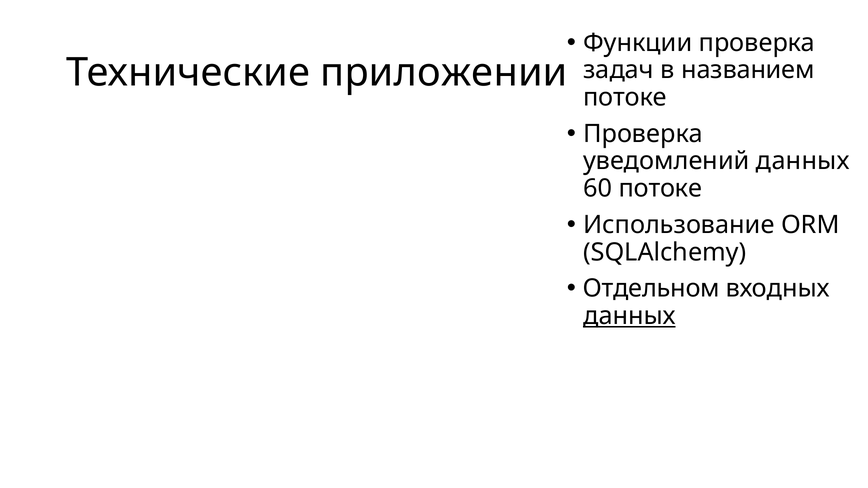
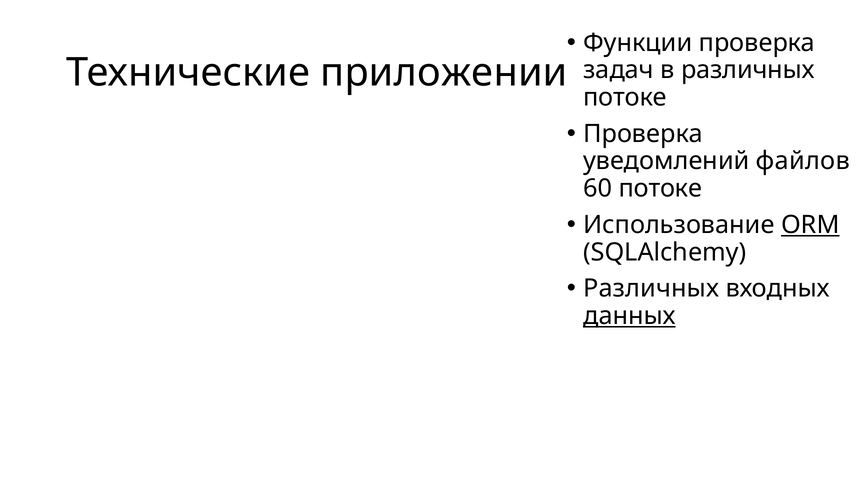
в названием: названием -> различных
уведомлений данных: данных -> файлов
ORM underline: none -> present
Отдельном at (651, 289): Отдельном -> Различных
